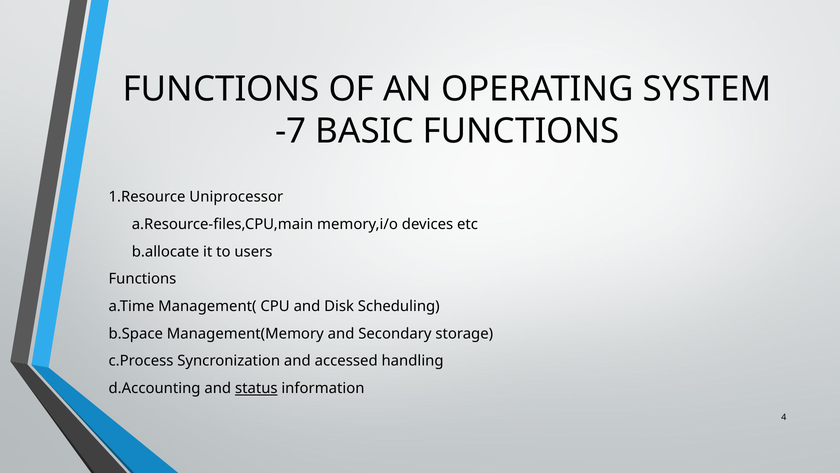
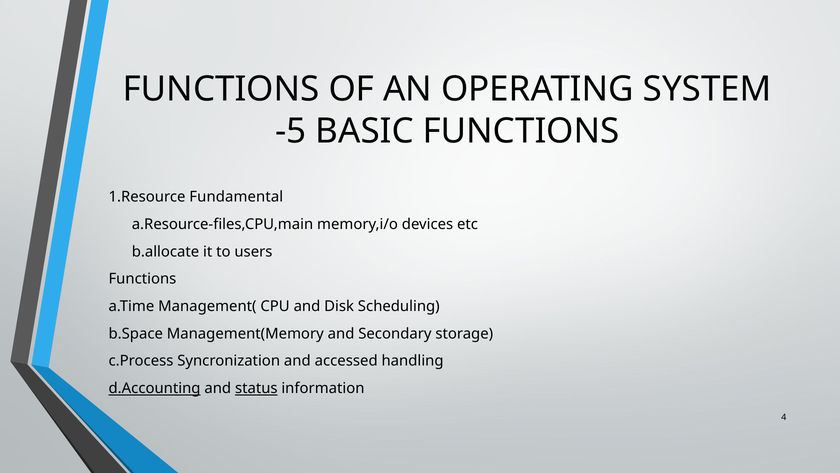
-7: -7 -> -5
Uniprocessor: Uniprocessor -> Fundamental
d.Accounting underline: none -> present
